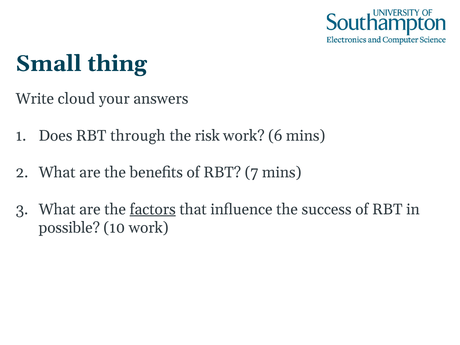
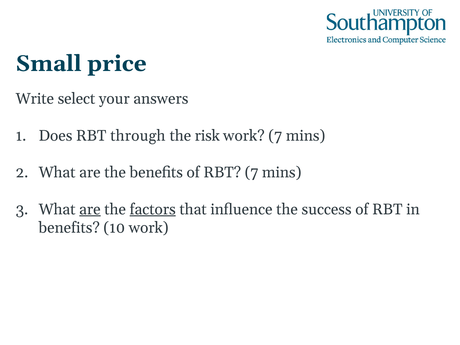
thing: thing -> price
cloud: cloud -> select
work 6: 6 -> 7
are at (90, 209) underline: none -> present
possible at (69, 228): possible -> benefits
